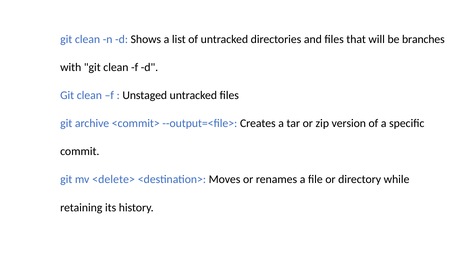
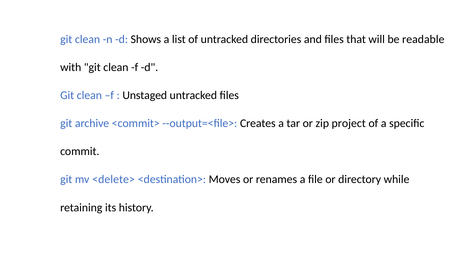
branches: branches -> readable
version: version -> project
